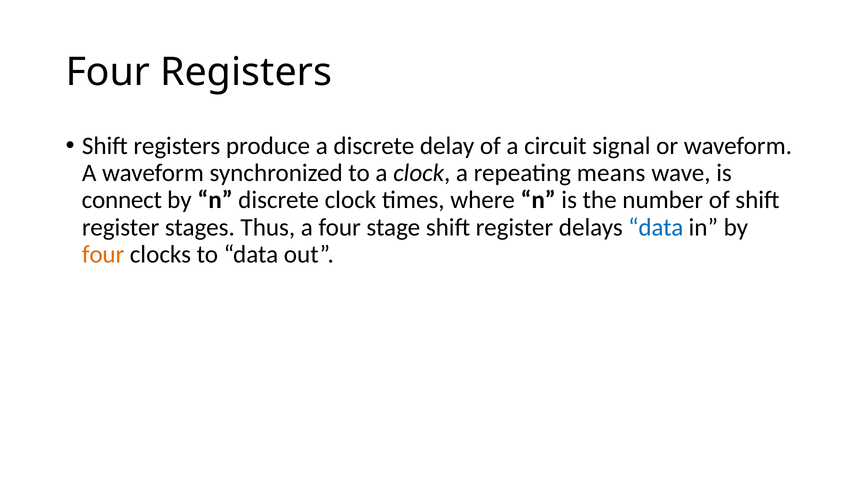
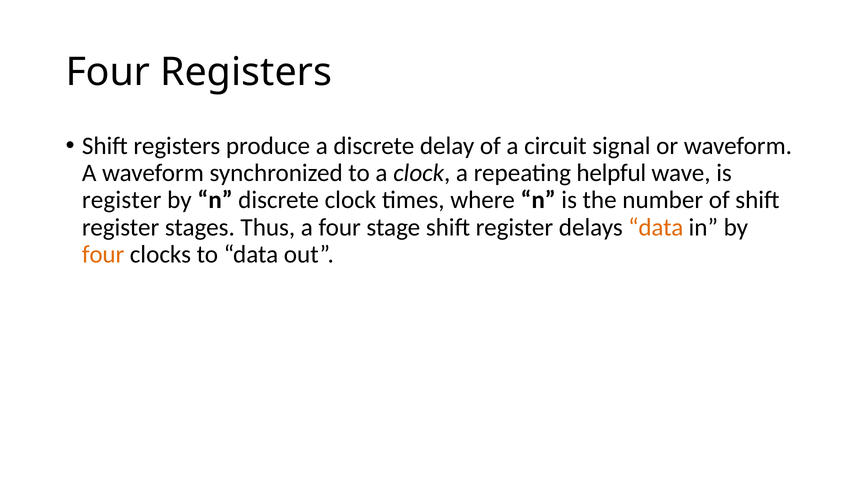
means: means -> helpful
connect at (122, 200): connect -> register
data at (656, 227) colour: blue -> orange
